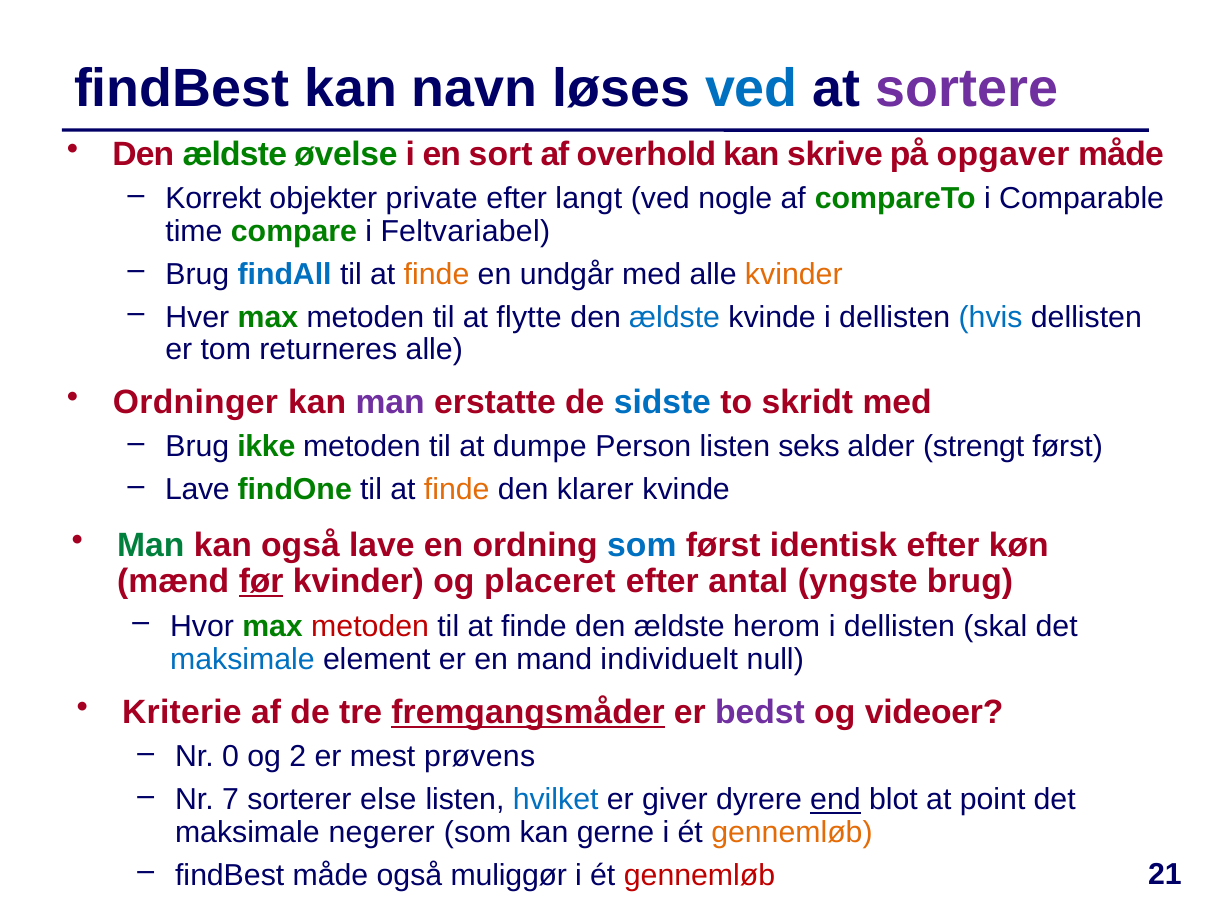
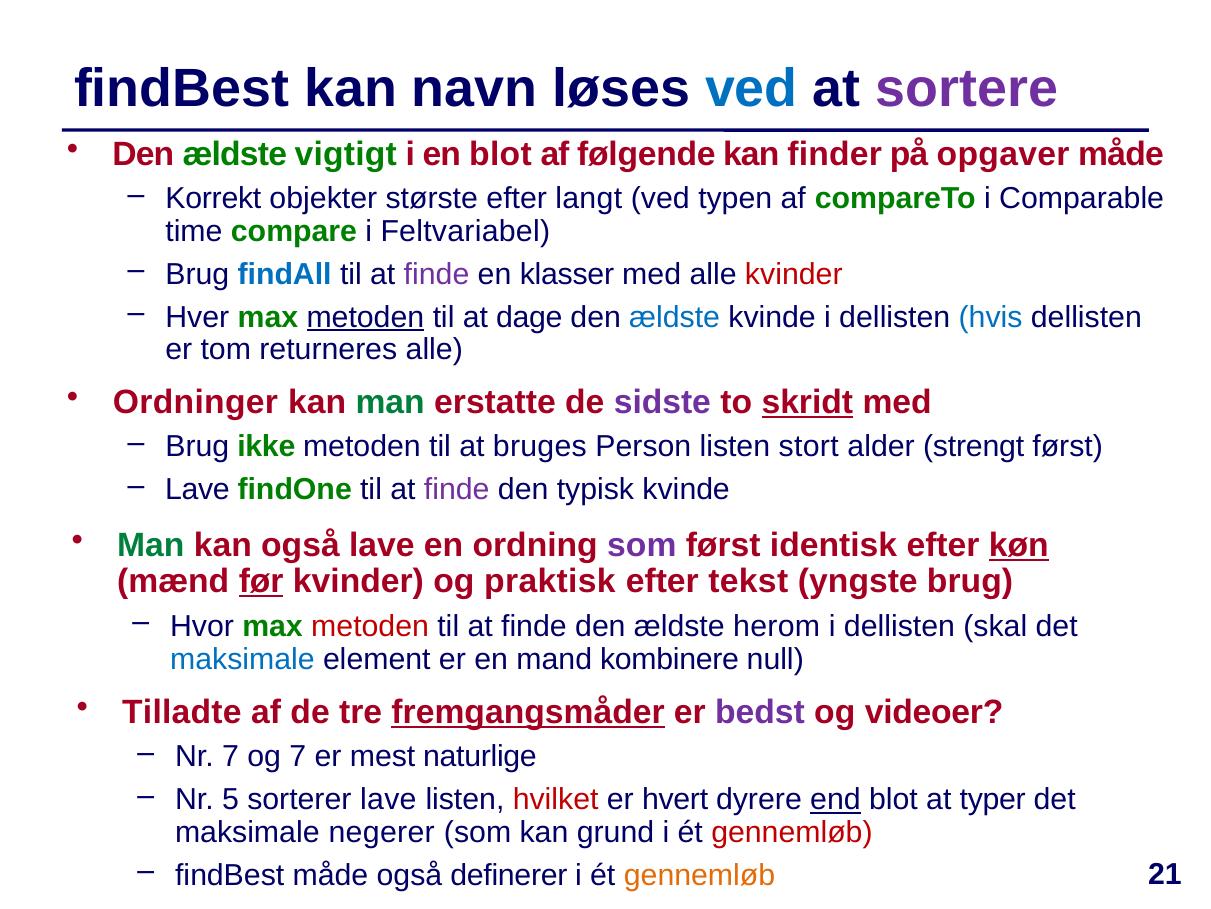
øvelse: øvelse -> vigtigt
en sort: sort -> blot
overhold: overhold -> følgende
skrive: skrive -> finder
private: private -> største
nogle: nogle -> typen
finde at (437, 274) colour: orange -> purple
undgår: undgår -> klasser
kvinder at (794, 274) colour: orange -> red
metoden at (365, 317) underline: none -> present
flytte: flytte -> dage
man at (390, 402) colour: purple -> green
sidste colour: blue -> purple
skridt underline: none -> present
dumpe: dumpe -> bruges
seks: seks -> stort
finde at (457, 489) colour: orange -> purple
klarer: klarer -> typisk
som at (642, 545) colour: blue -> purple
køn underline: none -> present
placeret: placeret -> praktisk
antal: antal -> tekst
individuelt: individuelt -> kombinere
Kriterie: Kriterie -> Tilladte
Nr 0: 0 -> 7
og 2: 2 -> 7
prøvens: prøvens -> naturlige
7: 7 -> 5
sorterer else: else -> lave
hvilket colour: blue -> red
giver: giver -> hvert
point: point -> typer
gerne: gerne -> grund
gennemløb at (792, 832) colour: orange -> red
muliggør: muliggør -> definerer
gennemløb at (700, 875) colour: red -> orange
